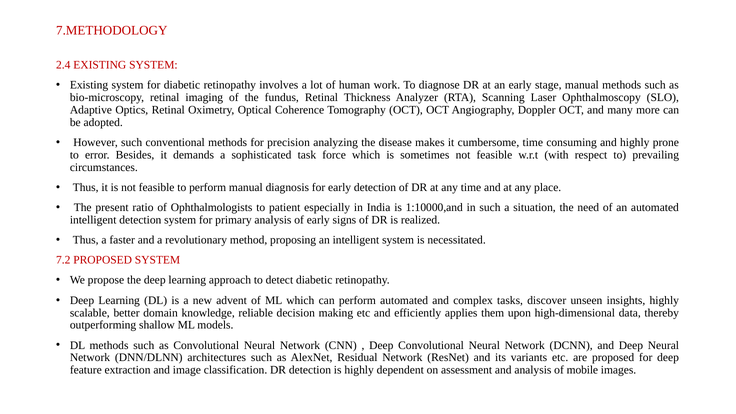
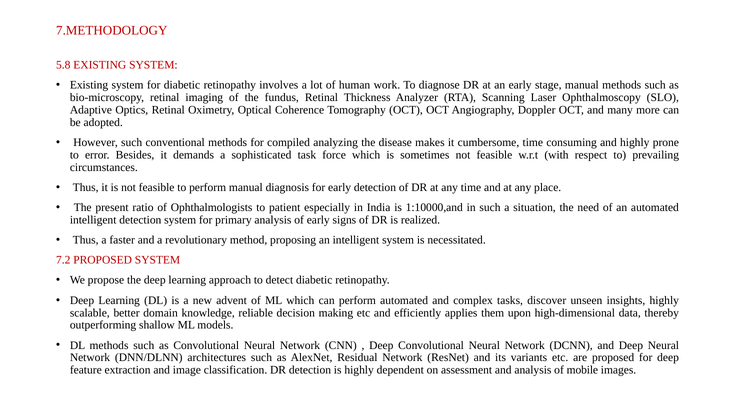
2.4: 2.4 -> 5.8
precision: precision -> compiled
